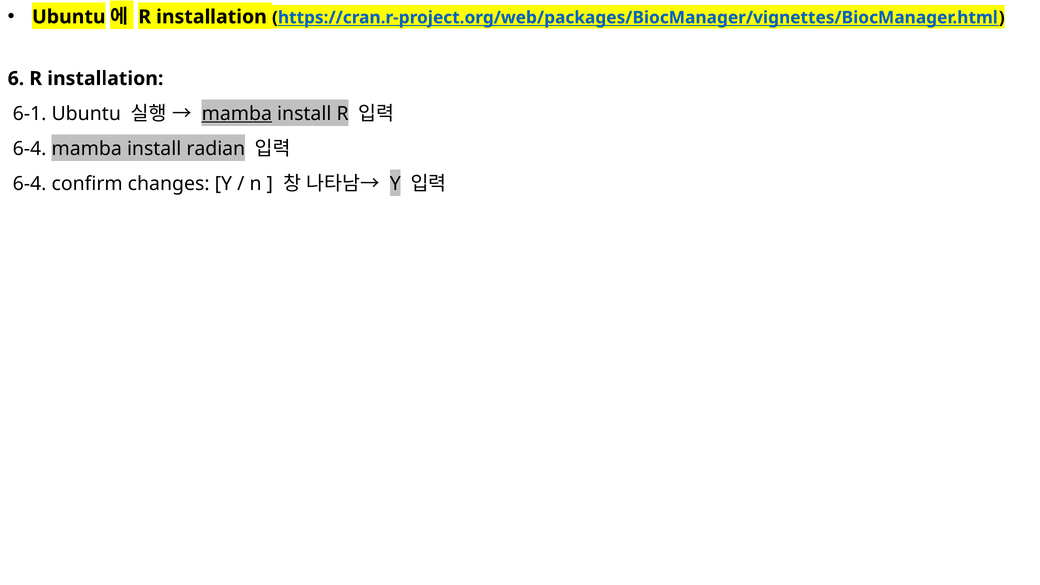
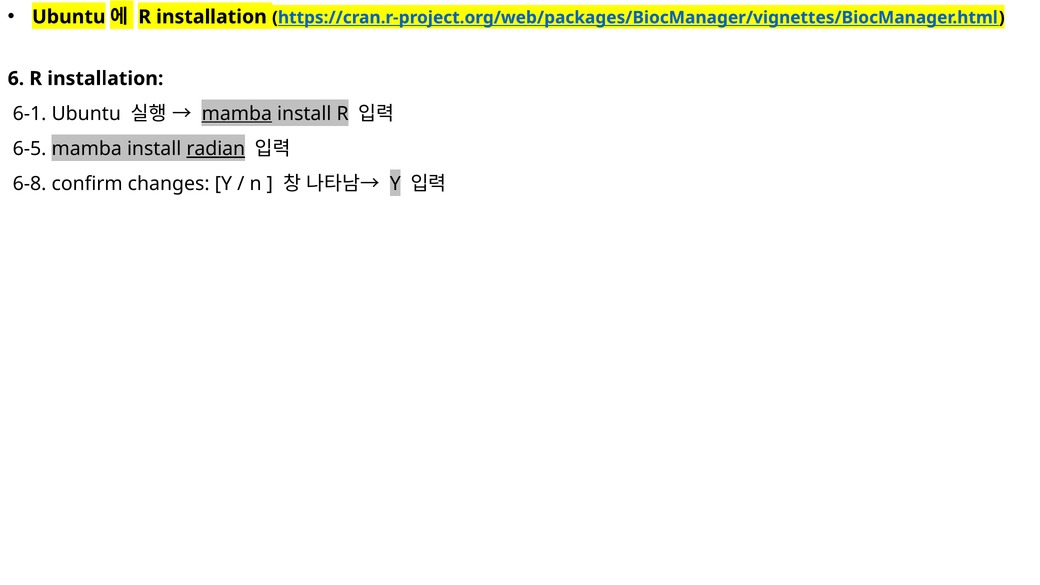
6-4 at (30, 149): 6-4 -> 6-5
radian underline: none -> present
6-4 at (30, 184): 6-4 -> 6-8
